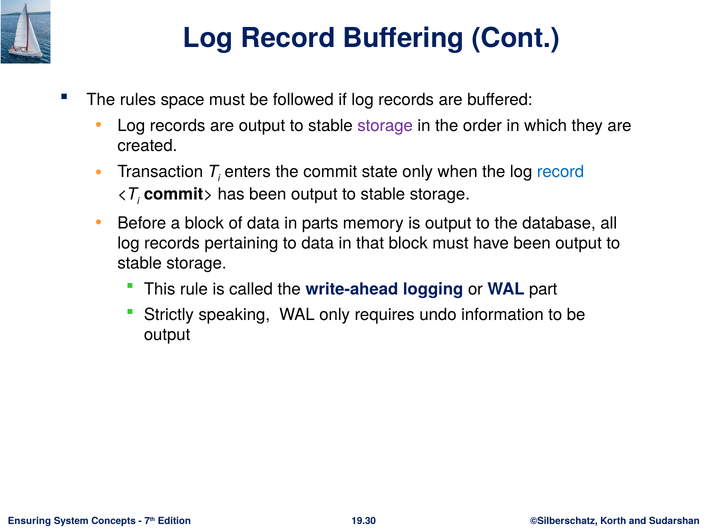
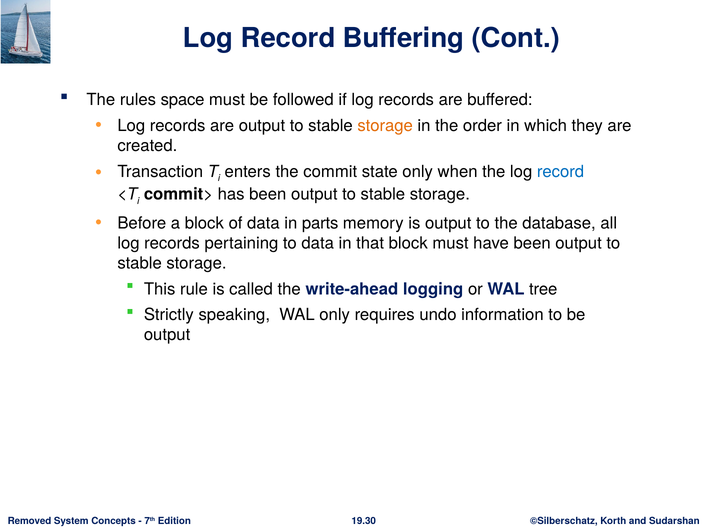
storage at (385, 126) colour: purple -> orange
part: part -> tree
Ensuring: Ensuring -> Removed
